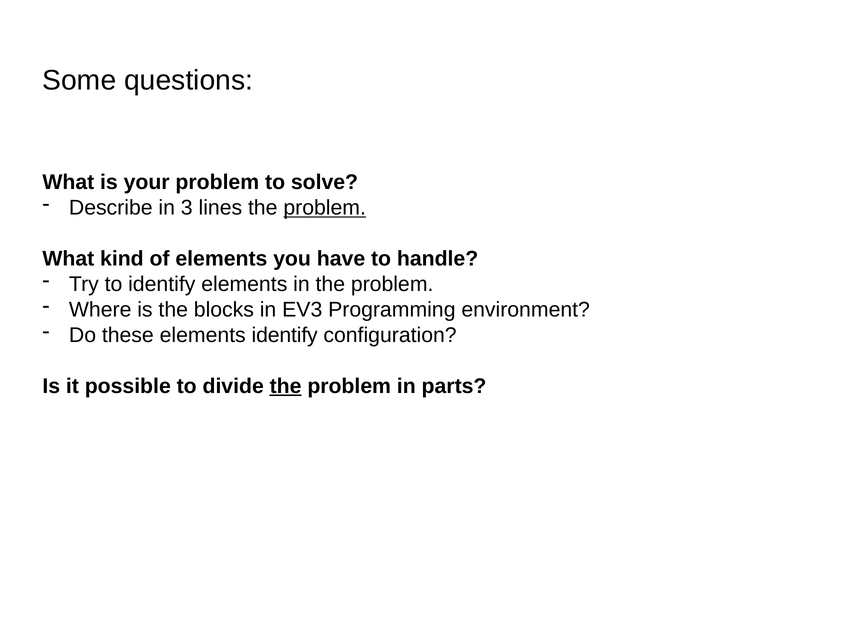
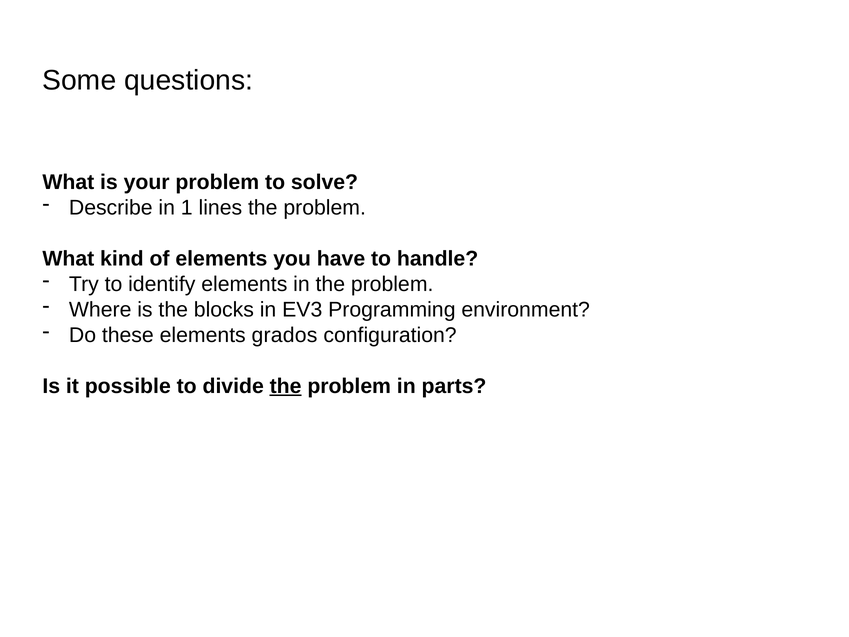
3: 3 -> 1
problem at (325, 208) underline: present -> none
elements identify: identify -> grados
